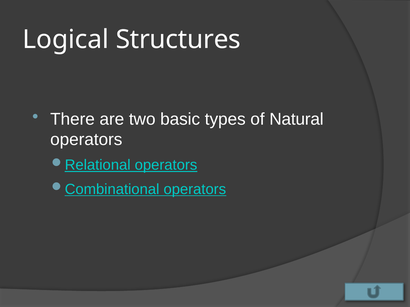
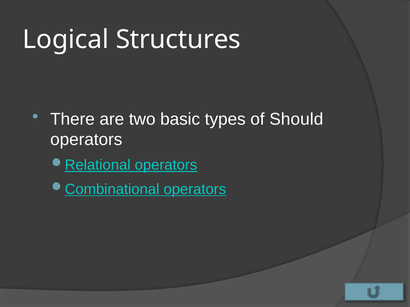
Natural: Natural -> Should
